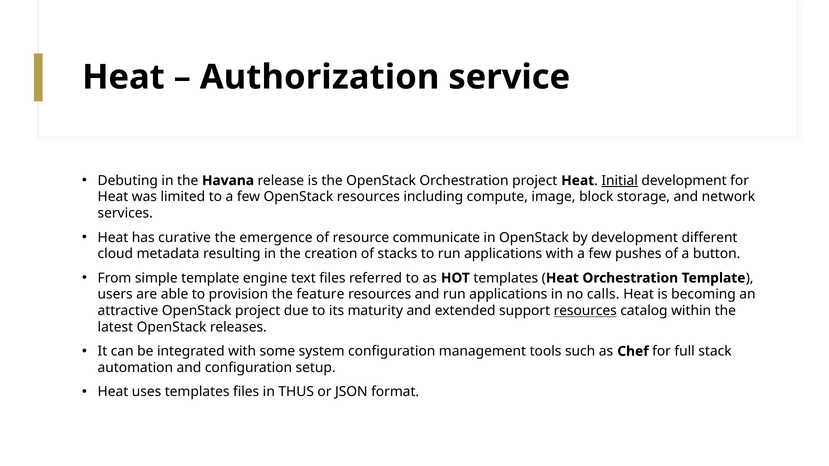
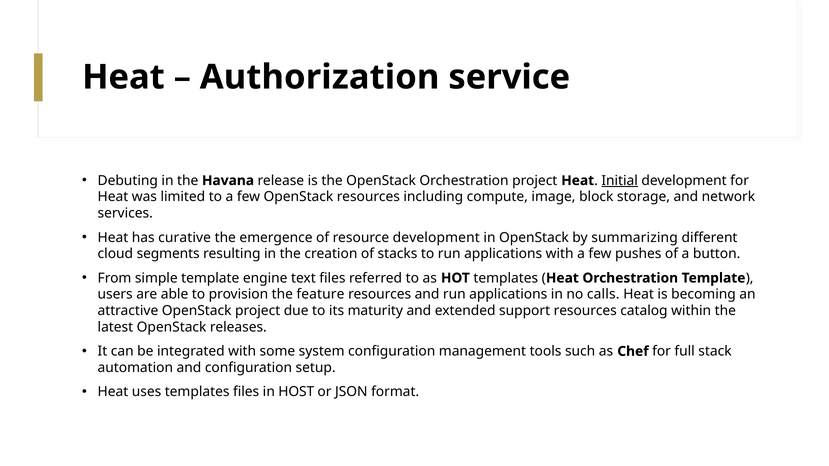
resource communicate: communicate -> development
by development: development -> summarizing
metadata: metadata -> segments
resources at (585, 311) underline: present -> none
THUS: THUS -> HOST
